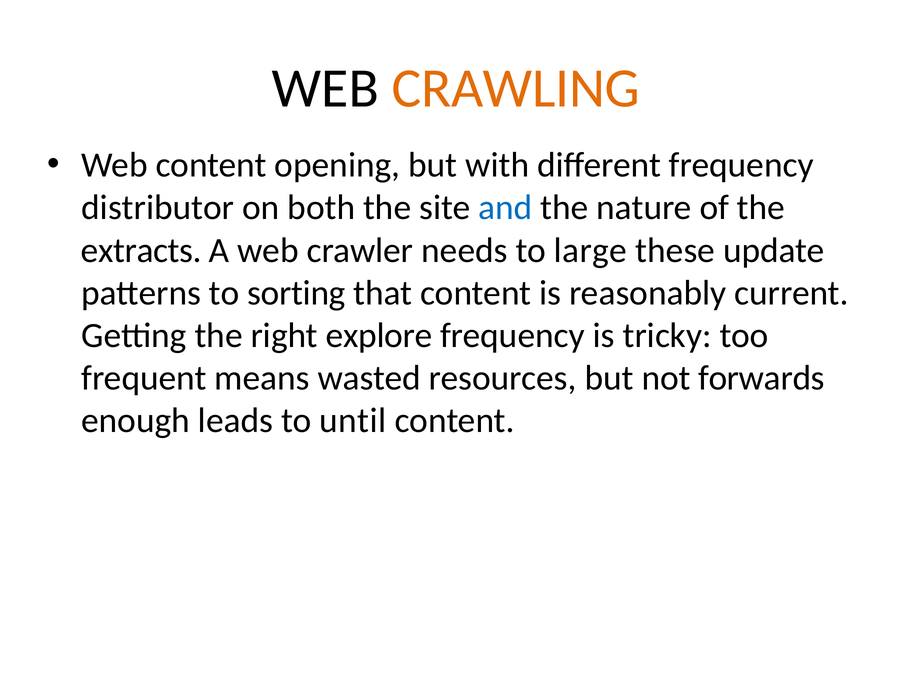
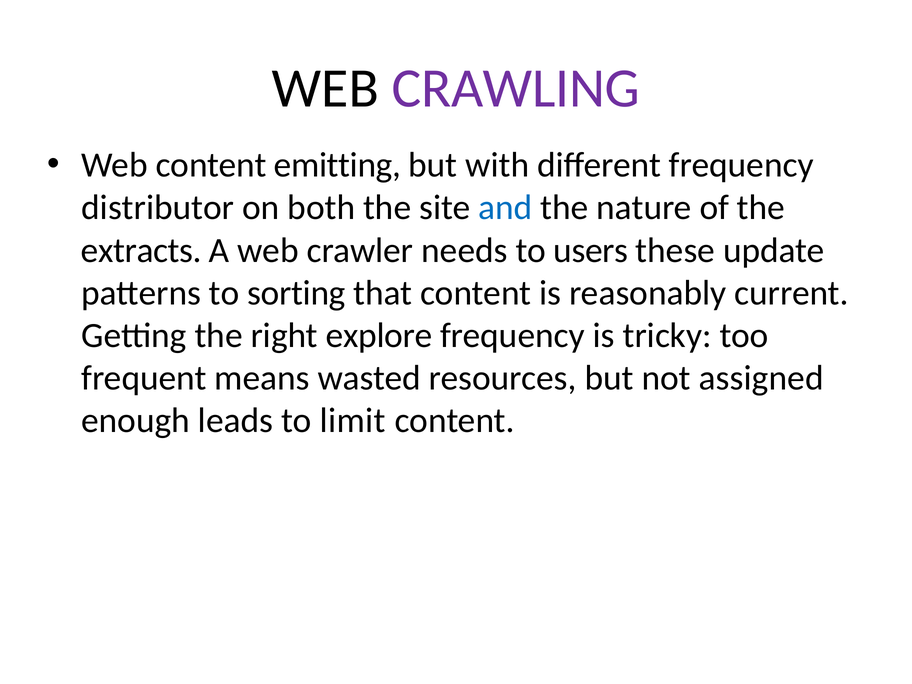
CRAWLING colour: orange -> purple
opening: opening -> emitting
large: large -> users
forwards: forwards -> assigned
until: until -> limit
